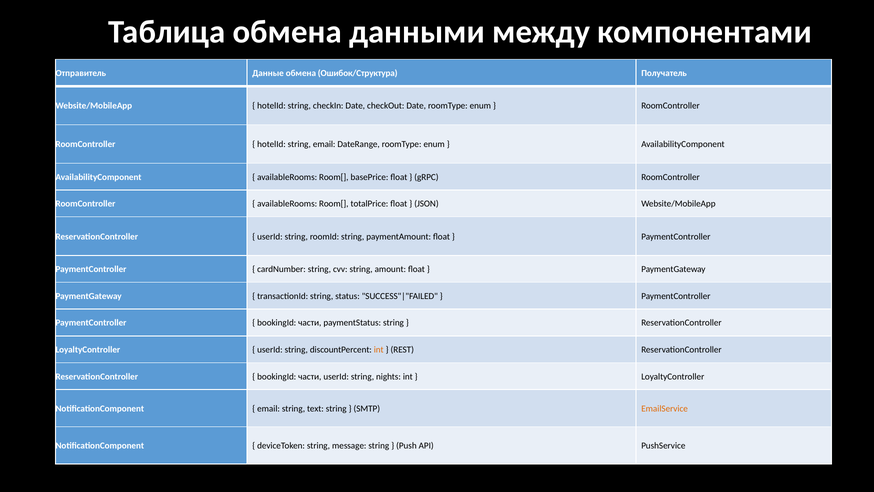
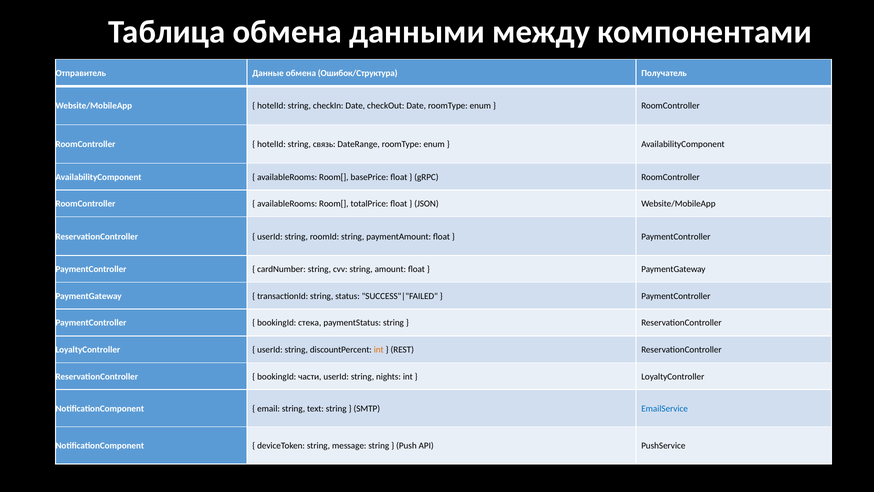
string email: email -> связь
части at (310, 323): части -> стека
EmailService colour: orange -> blue
